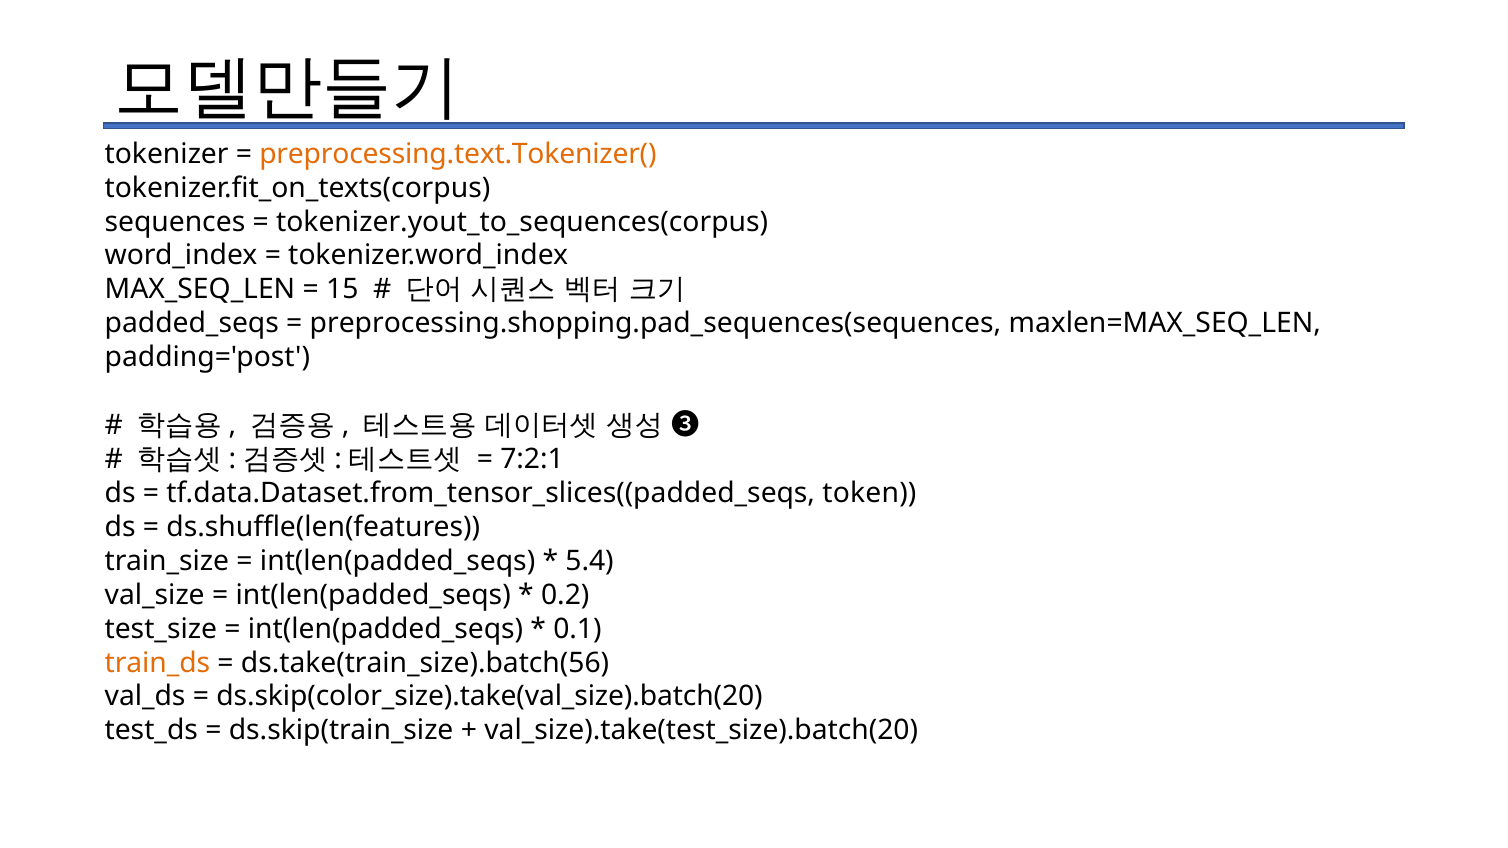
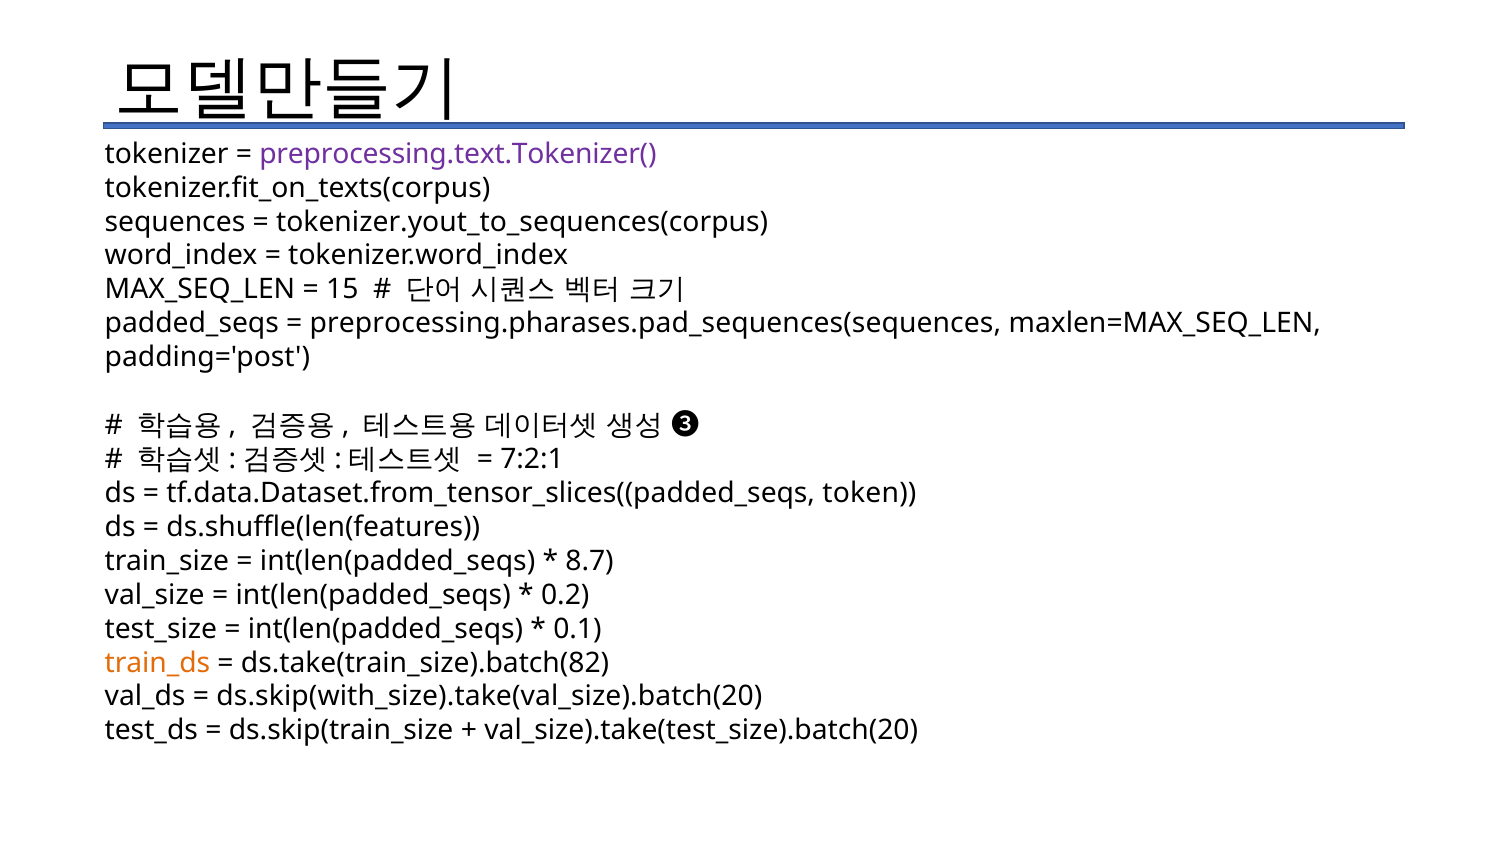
preprocessing.text.Tokenizer( colour: orange -> purple
preprocessing.shopping.pad_sequences(sequences: preprocessing.shopping.pad_sequences(sequences -> preprocessing.pharases.pad_sequences(sequences
5.4: 5.4 -> 8.7
ds.take(train_size).batch(56: ds.take(train_size).batch(56 -> ds.take(train_size).batch(82
ds.skip(color_size).take(val_size).batch(20: ds.skip(color_size).take(val_size).batch(20 -> ds.skip(with_size).take(val_size).batch(20
